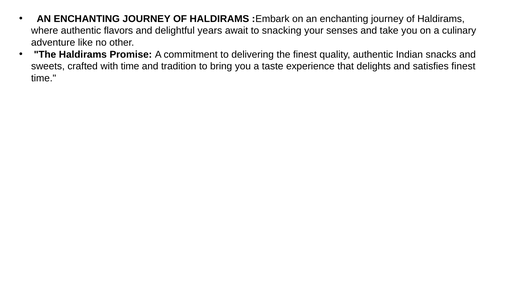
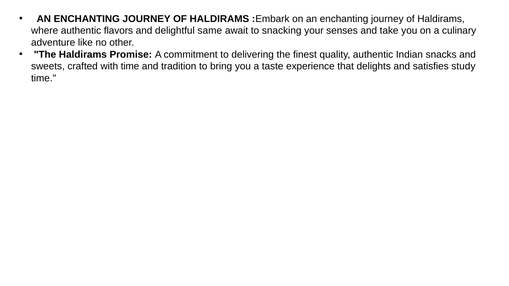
years: years -> same
satisfies finest: finest -> study
